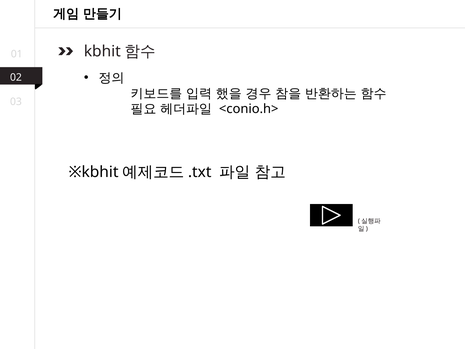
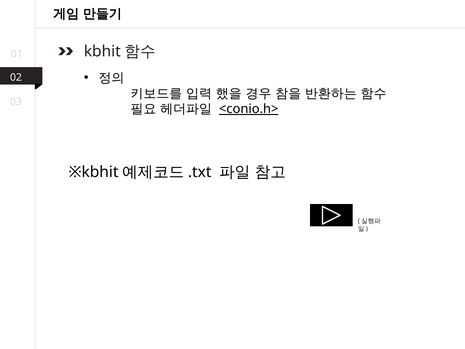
<conio.h> underline: none -> present
